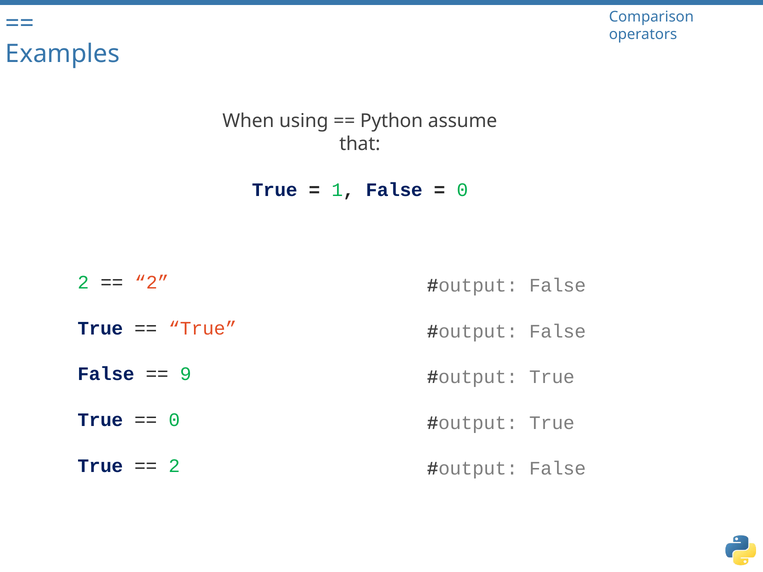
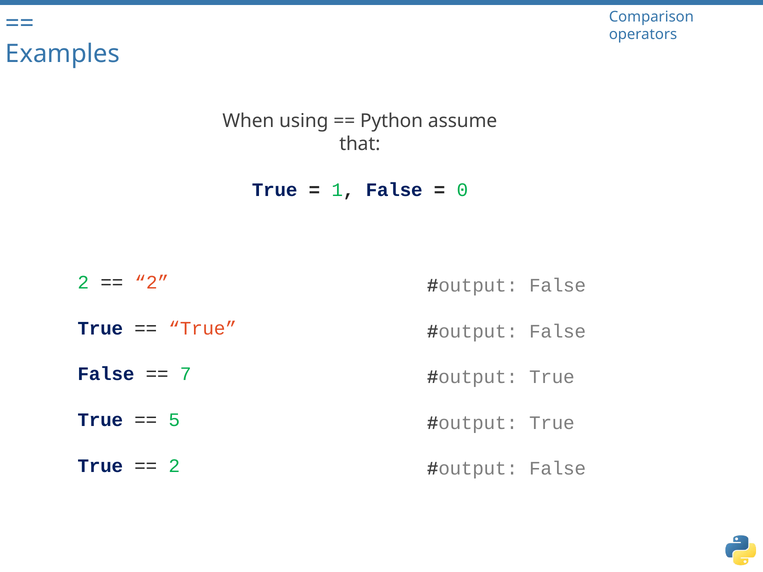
9: 9 -> 7
0 at (174, 420): 0 -> 5
